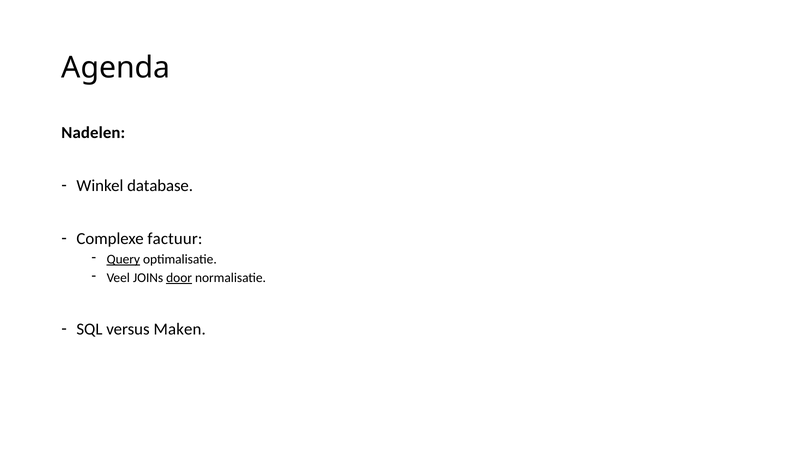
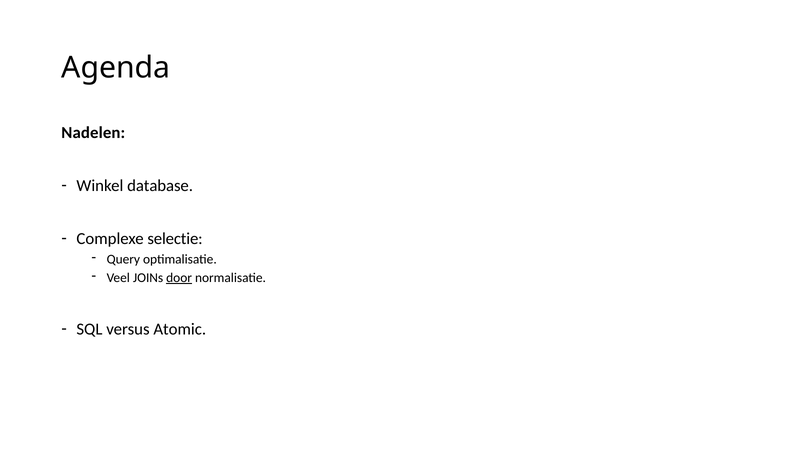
factuur: factuur -> selectie
Query underline: present -> none
Maken: Maken -> Atomic
